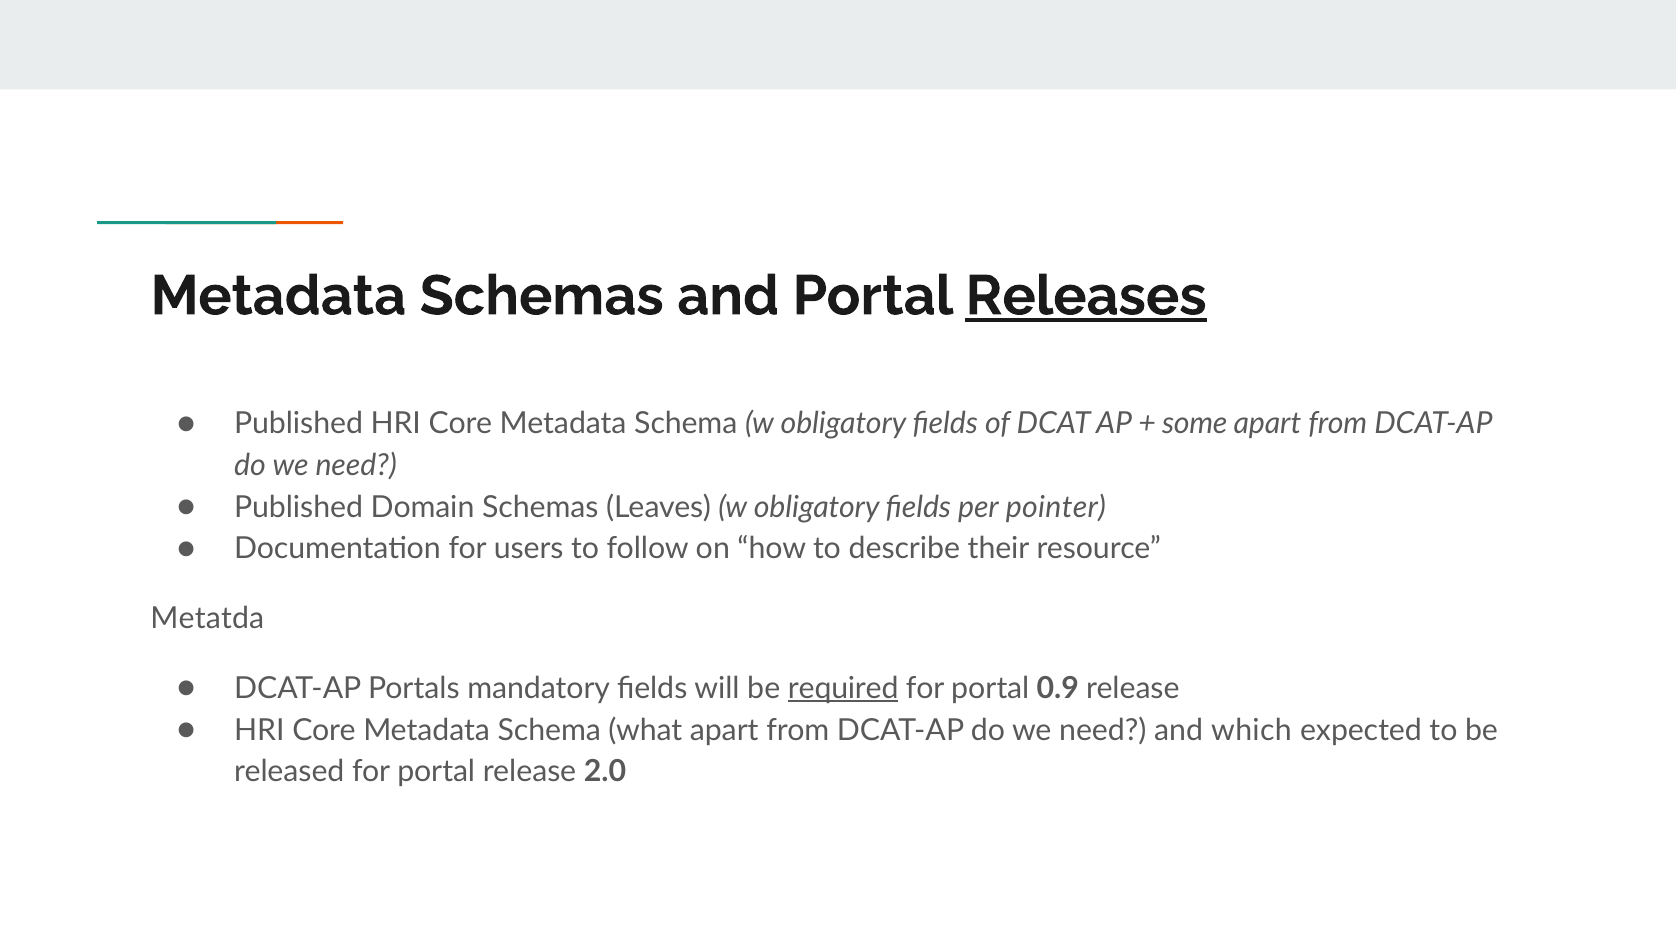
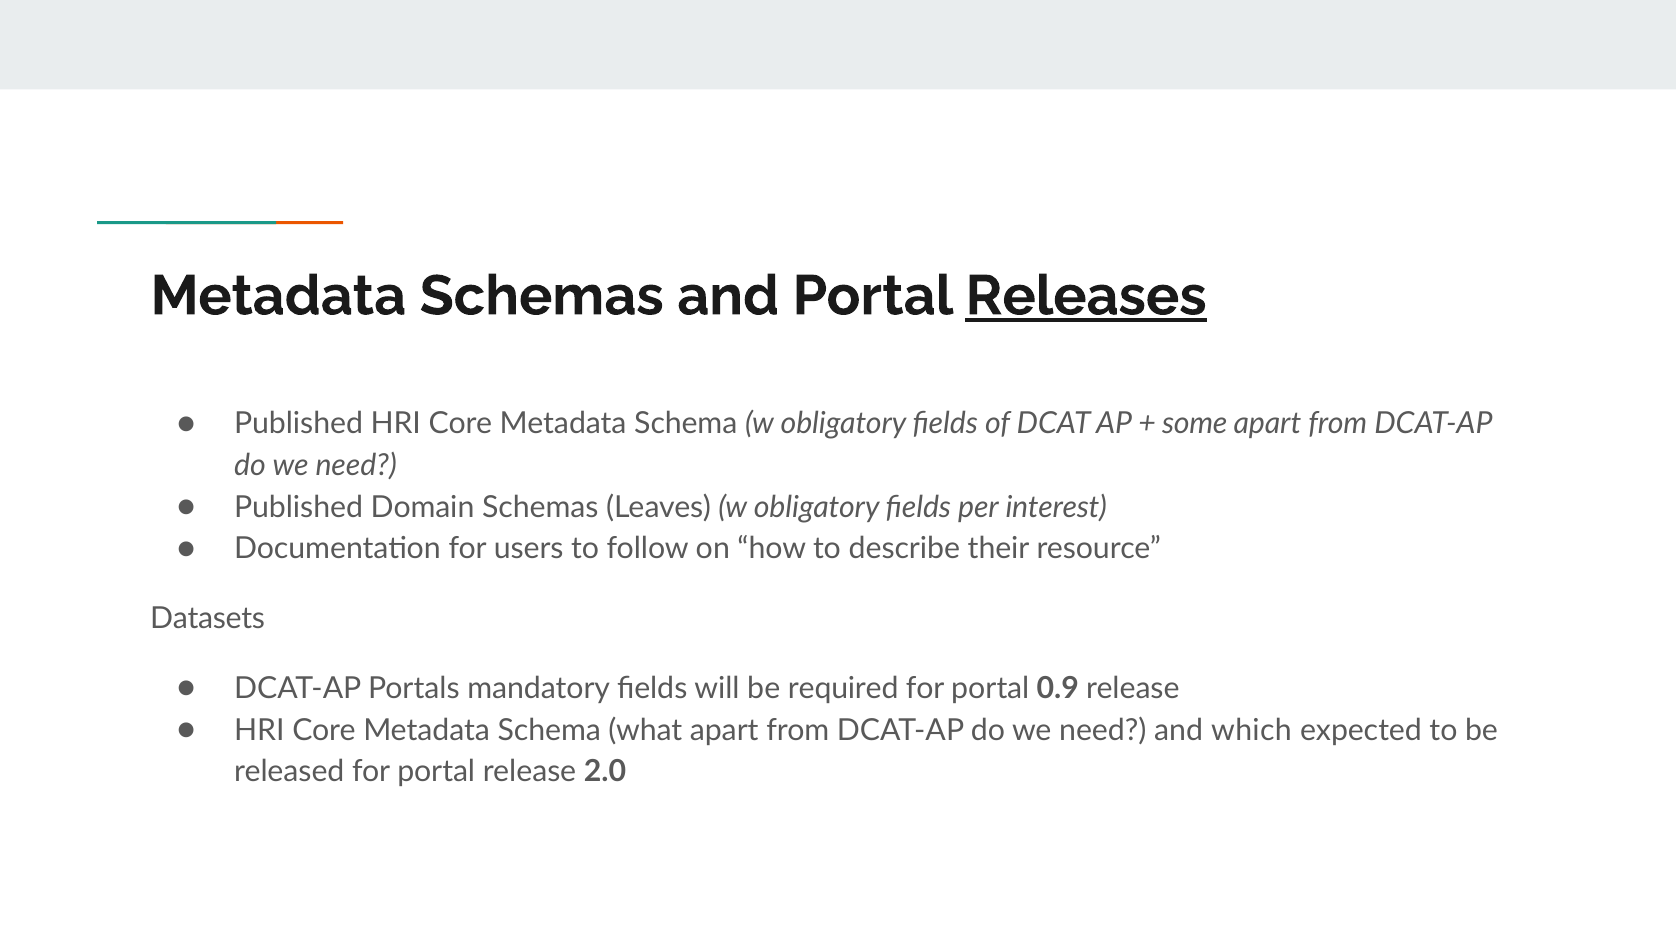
pointer: pointer -> interest
Metatda: Metatda -> Datasets
required underline: present -> none
